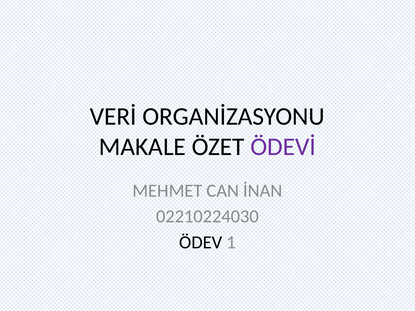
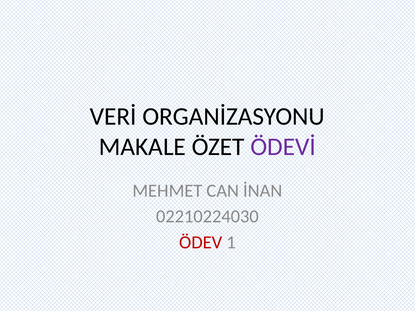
ÖDEV colour: black -> red
